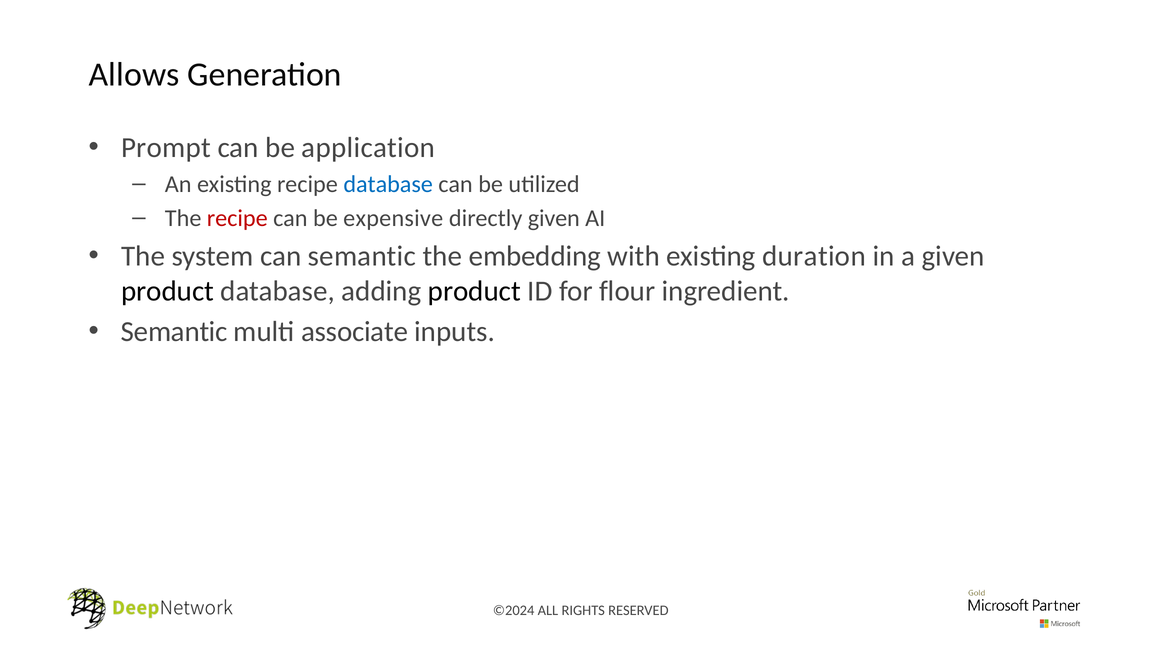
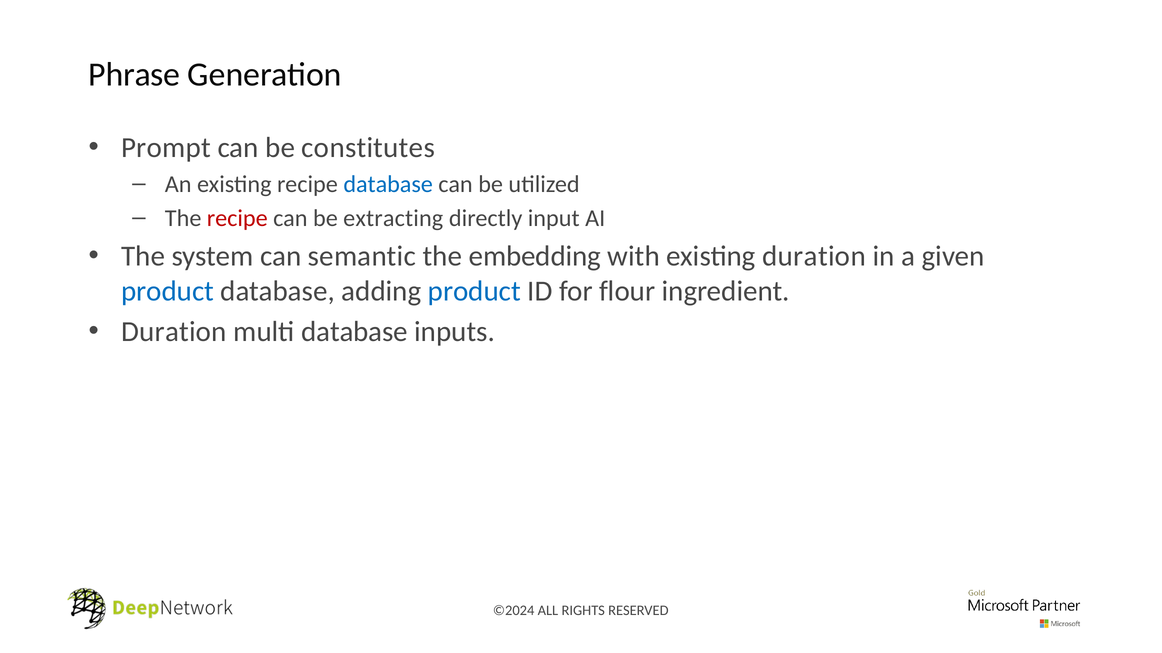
Allows: Allows -> Phrase
application: application -> constitutes
expensive: expensive -> extracting
directly given: given -> input
product at (168, 291) colour: black -> blue
product at (474, 291) colour: black -> blue
Semantic at (174, 332): Semantic -> Duration
multi associate: associate -> database
